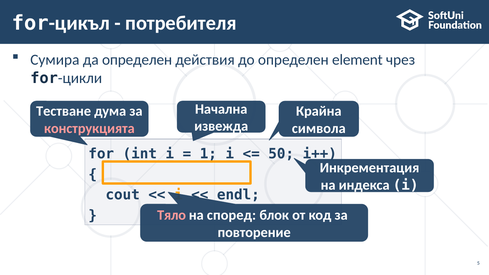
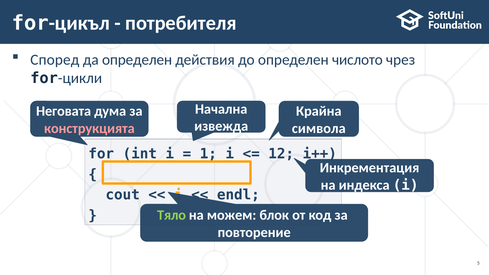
Сумира: Сумира -> Според
element: element -> числото
Тестване: Тестване -> Неговата
50: 50 -> 12
Тяло colour: pink -> light green
според: според -> можем
